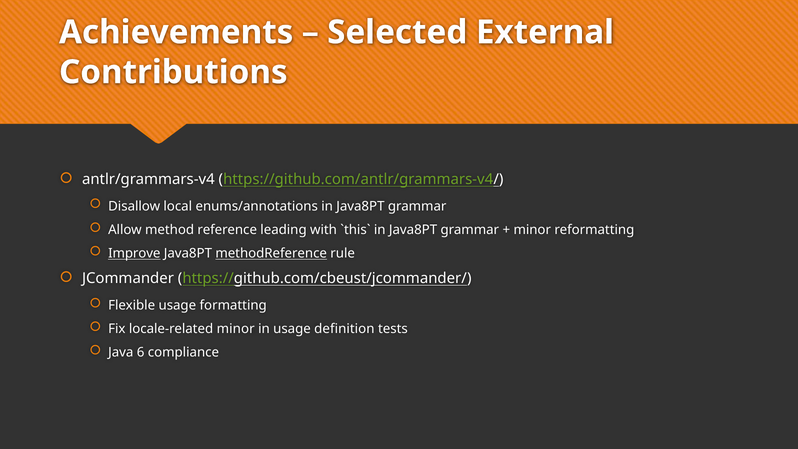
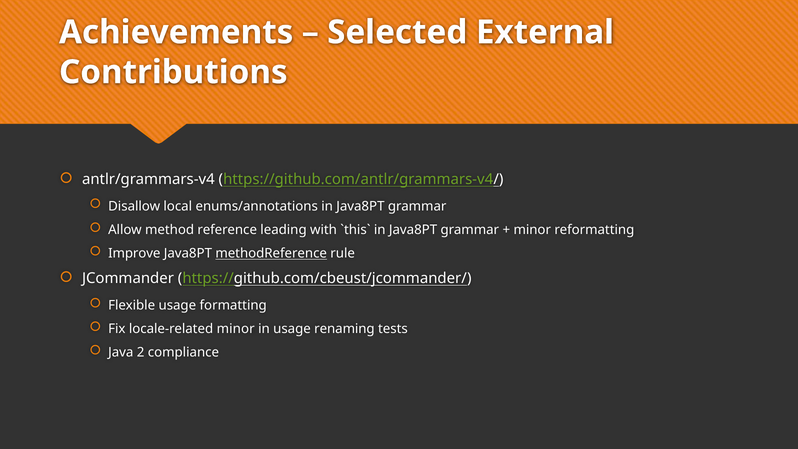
Improve underline: present -> none
definition: definition -> renaming
6: 6 -> 2
